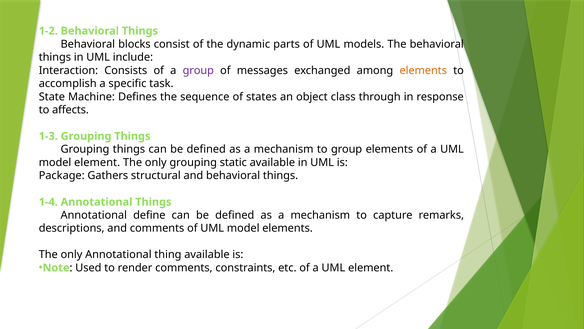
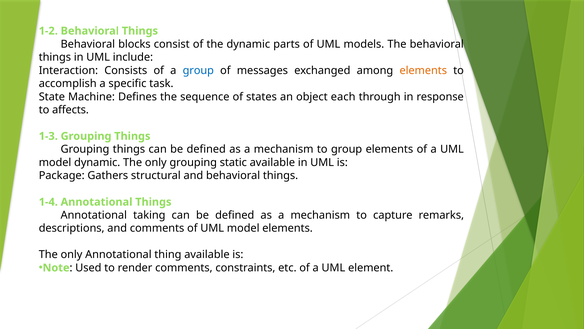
group at (198, 70) colour: purple -> blue
class: class -> each
model element: element -> dynamic
define: define -> taking
